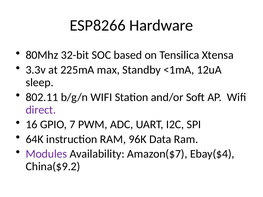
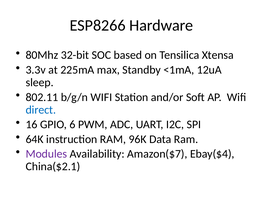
direct colour: purple -> blue
7: 7 -> 6
China($9.2: China($9.2 -> China($2.1
